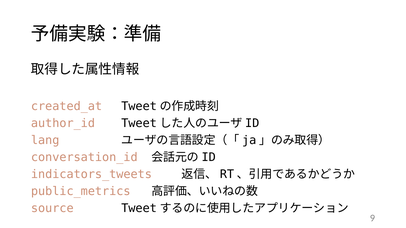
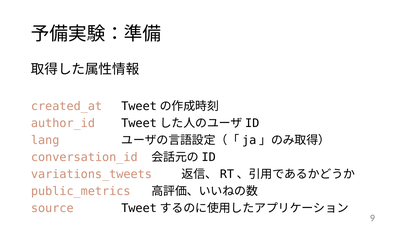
indicators_tweets: indicators_tweets -> variations_tweets
